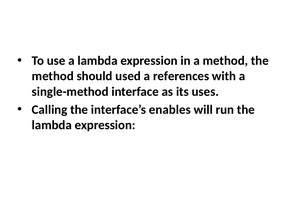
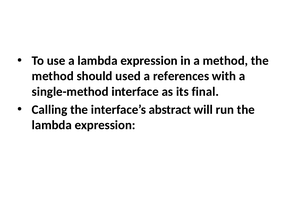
uses: uses -> final
enables: enables -> abstract
